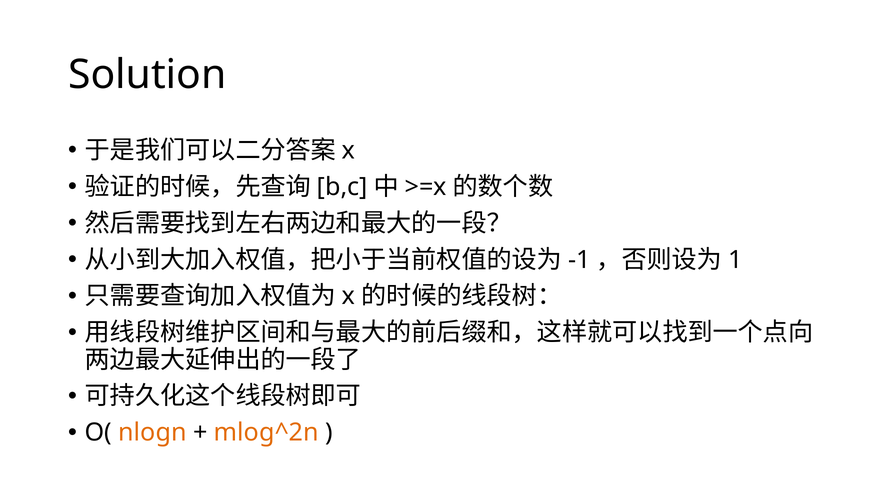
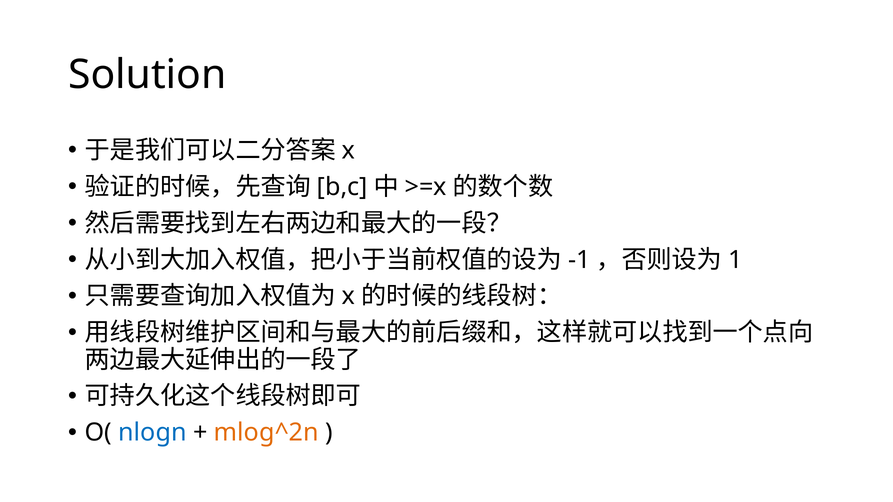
nlogn colour: orange -> blue
